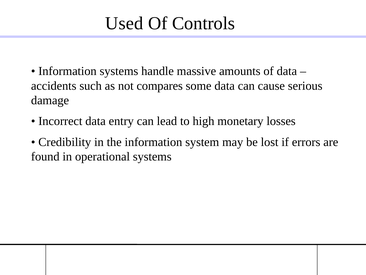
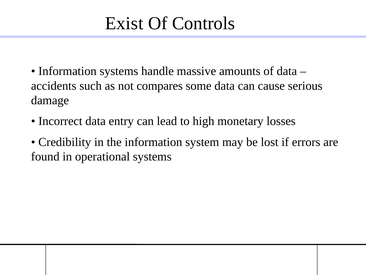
Used: Used -> Exist
